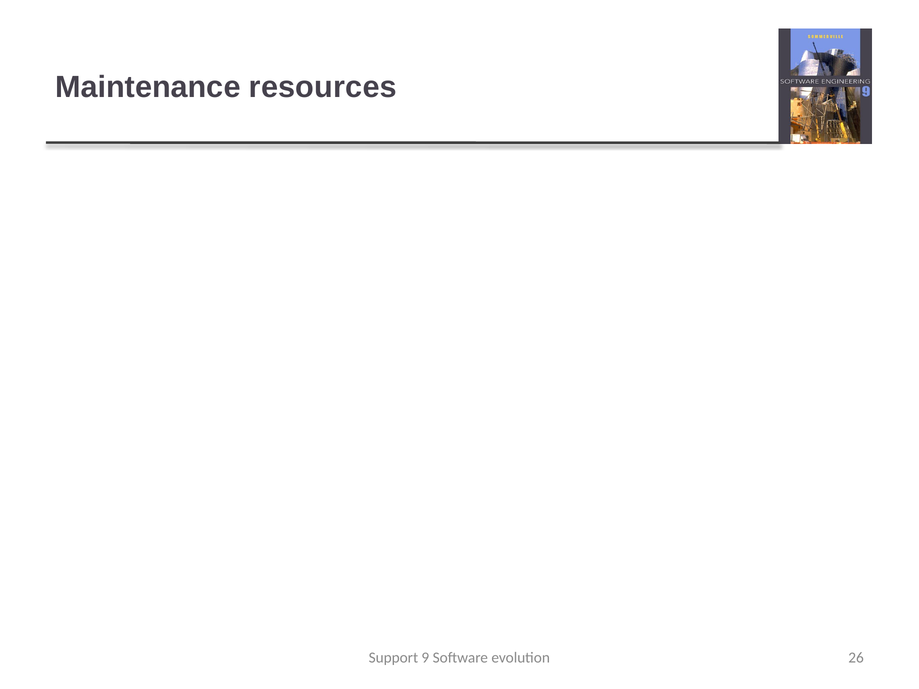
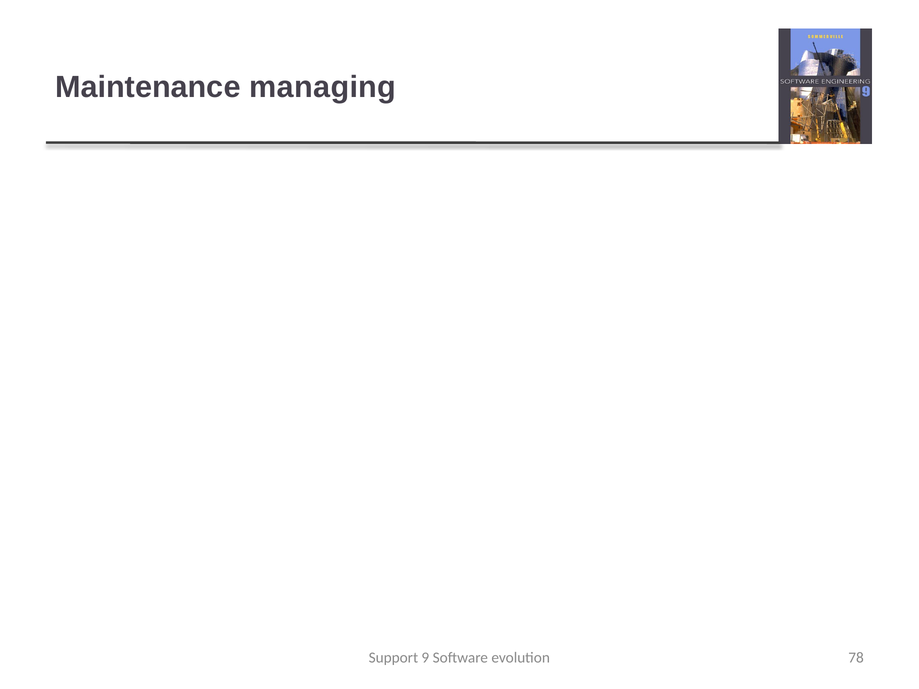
resources: resources -> managing
26: 26 -> 78
